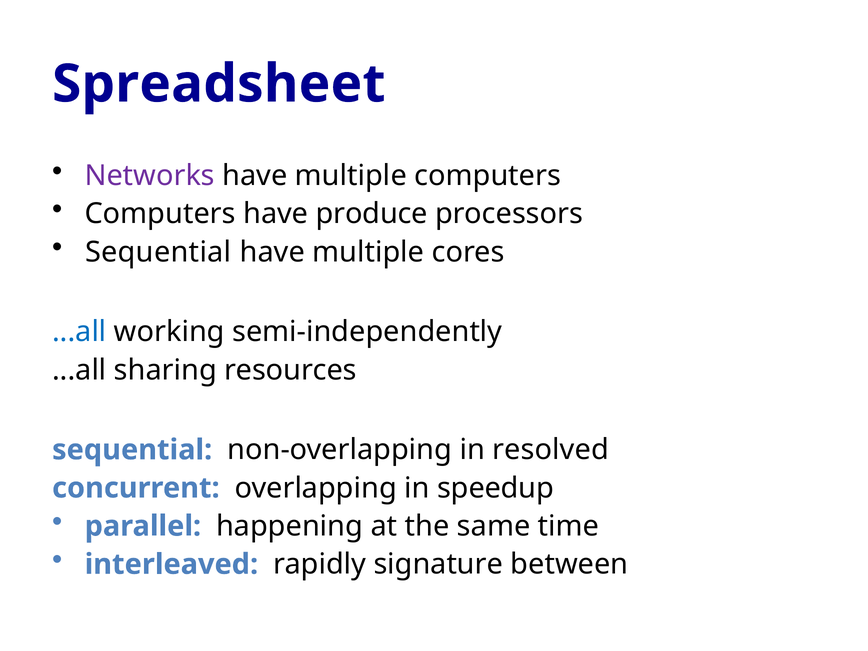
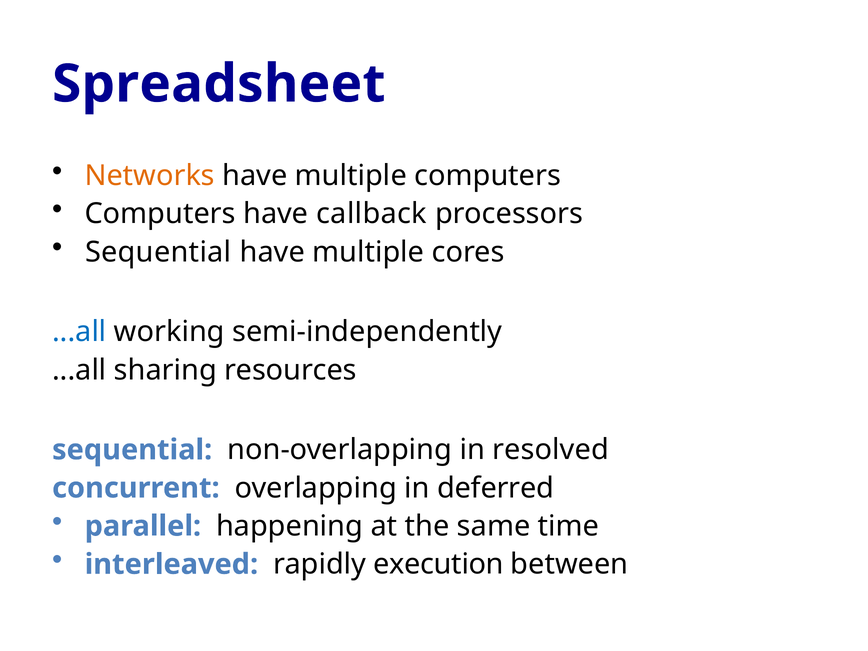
Networks colour: purple -> orange
produce: produce -> callback
speedup: speedup -> deferred
signature: signature -> execution
